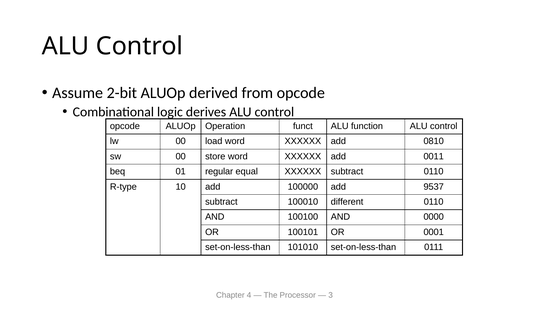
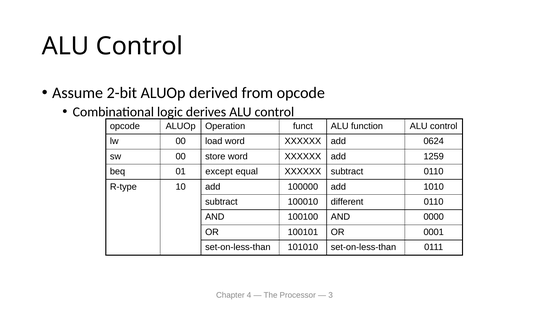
0810: 0810 -> 0624
0011: 0011 -> 1259
regular: regular -> except
9537: 9537 -> 1010
